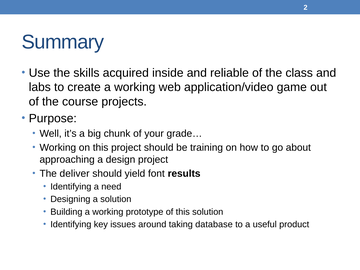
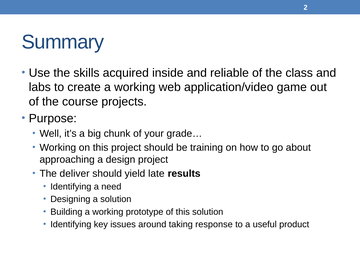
font: font -> late
database: database -> response
